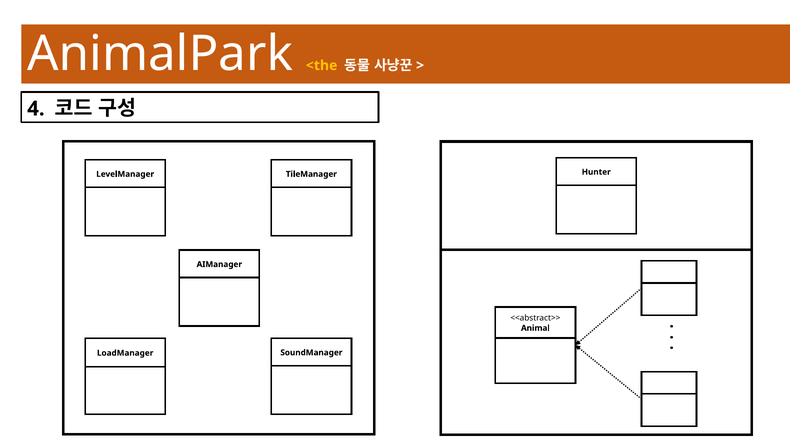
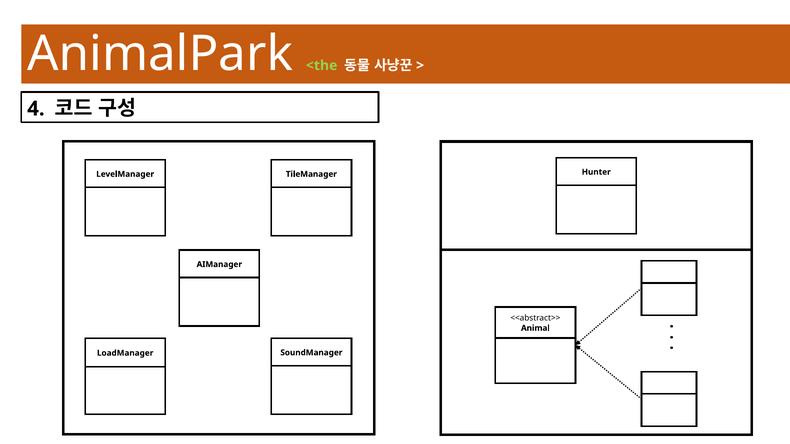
<the colour: yellow -> light green
